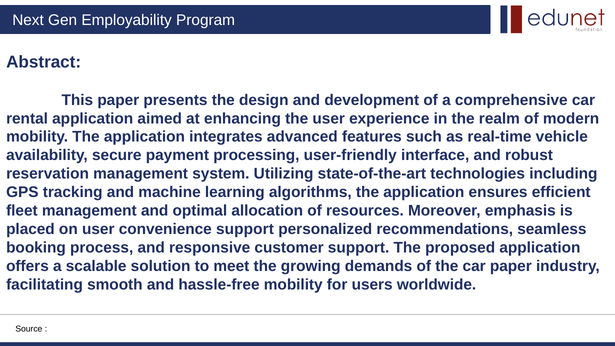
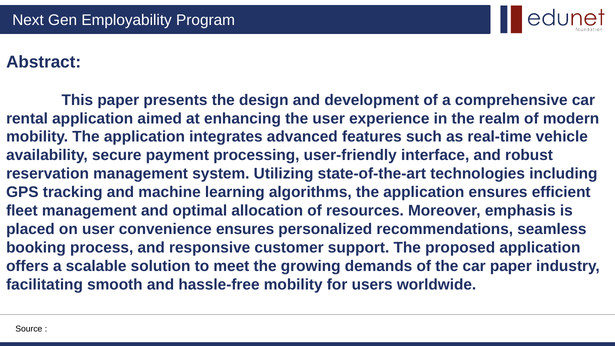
convenience support: support -> ensures
